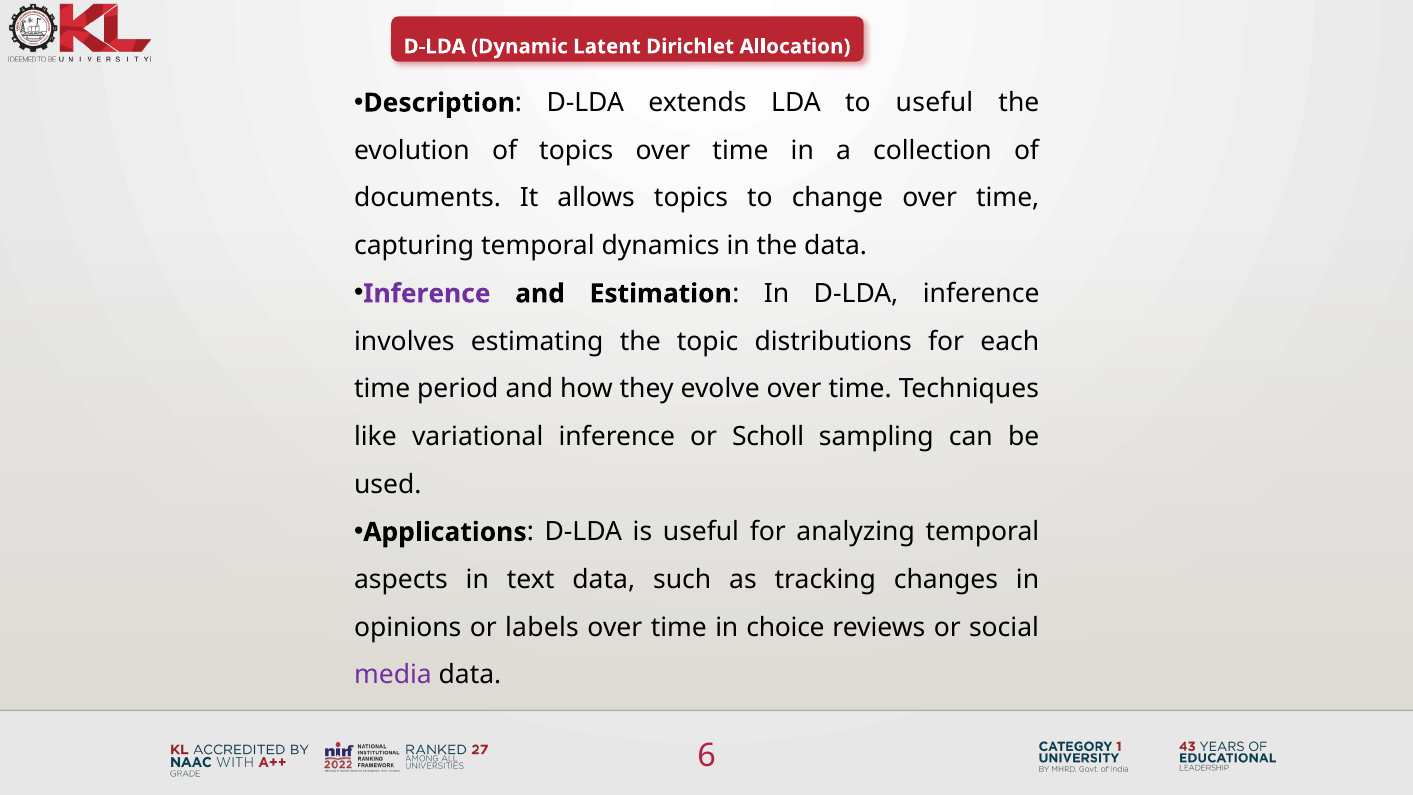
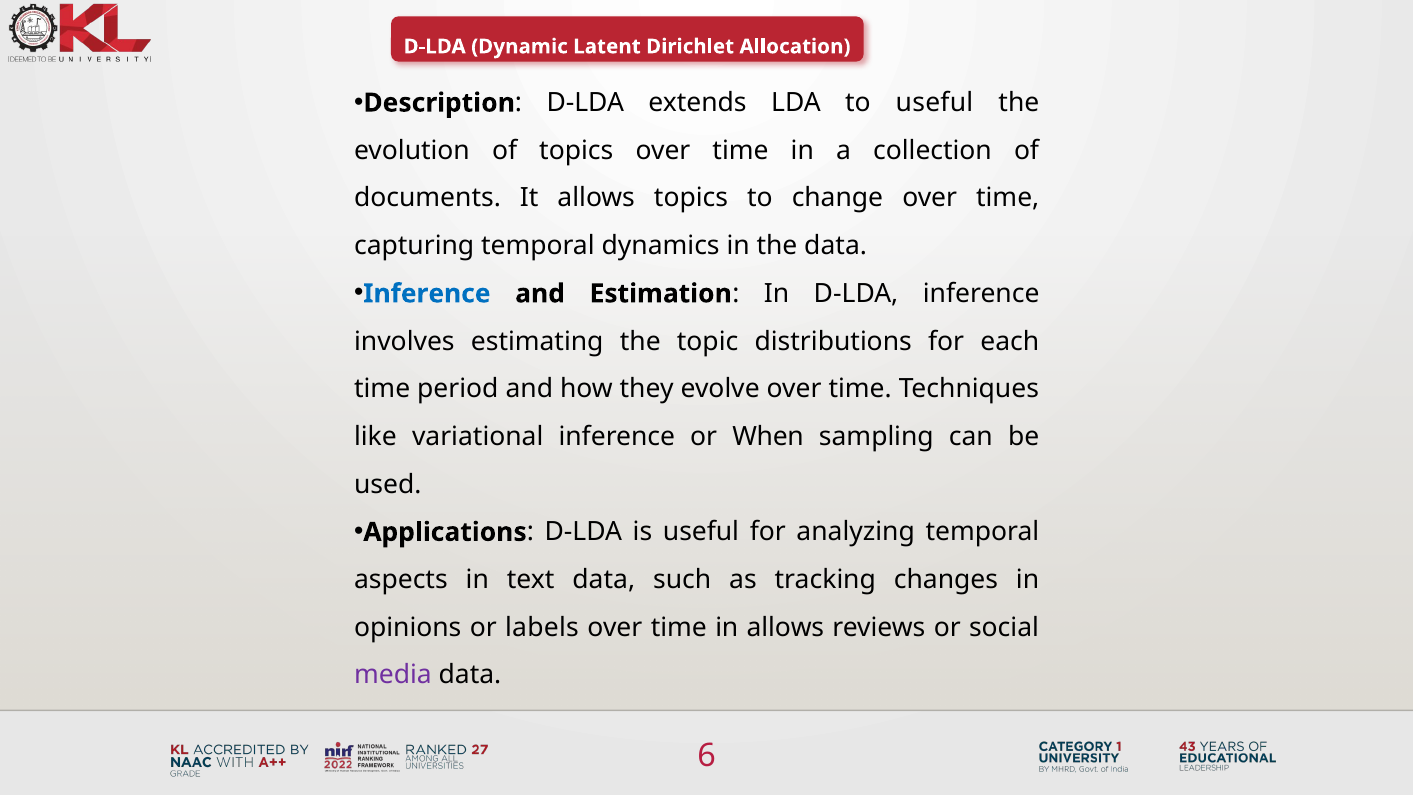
Inference at (427, 294) colour: purple -> blue
Scholl: Scholl -> When
in choice: choice -> allows
